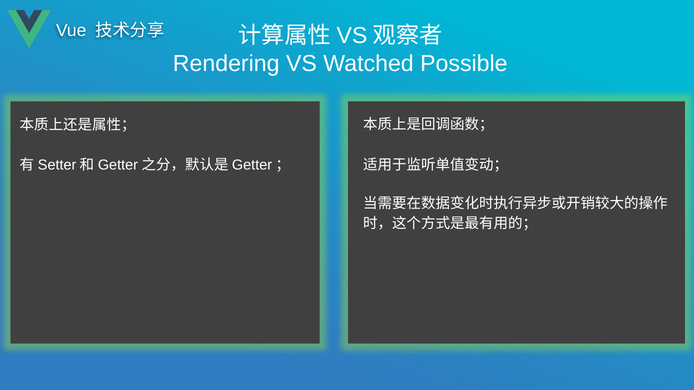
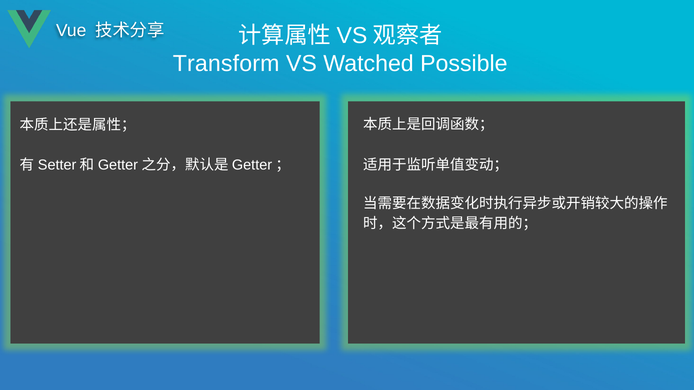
Rendering: Rendering -> Transform
